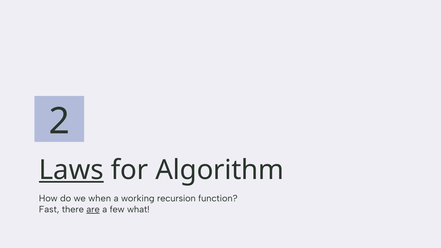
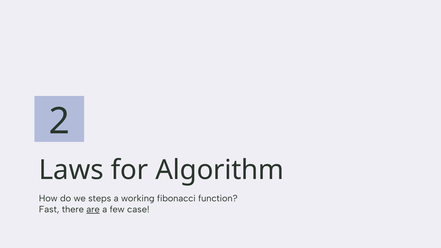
Laws underline: present -> none
when: when -> steps
recursion: recursion -> fibonacci
what: what -> case
